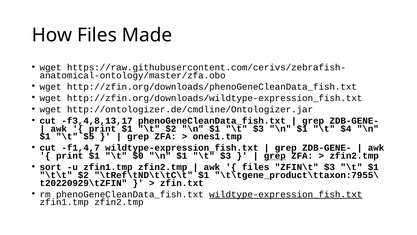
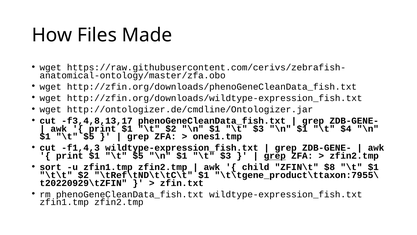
f1,4,7: f1,4,7 -> f1,4,3
print $1 \t $0: $0 -> $5
files at (256, 167): files -> child
ZFIN\t $3: $3 -> $8
wildtype-expression_fish.txt at (286, 194) underline: present -> none
